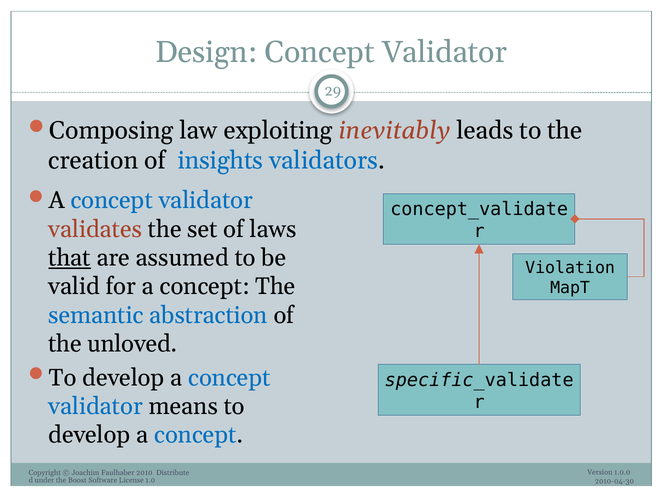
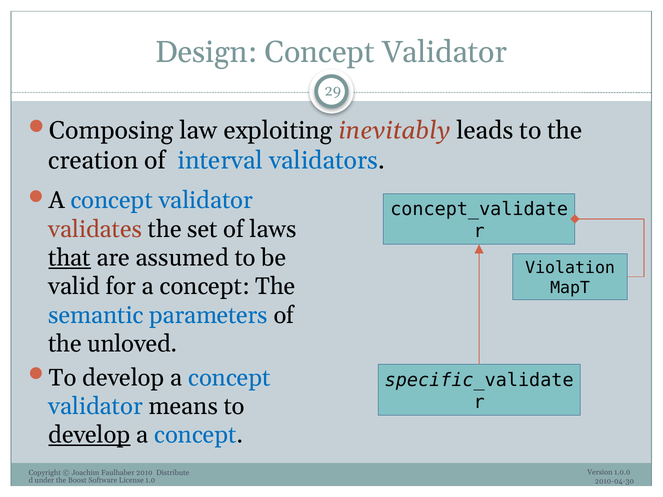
insights: insights -> interval
abstraction: abstraction -> parameters
develop at (89, 435) underline: none -> present
